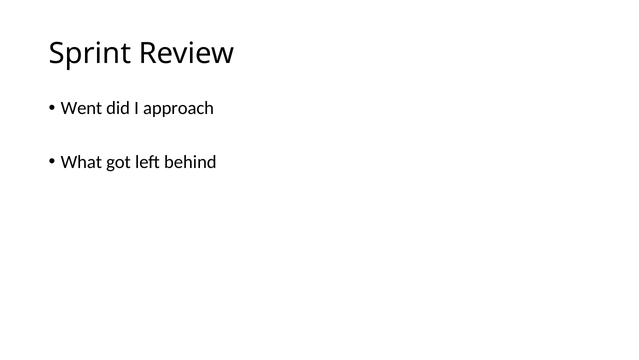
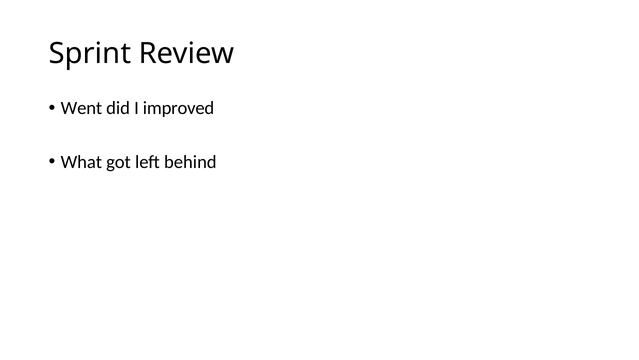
approach: approach -> improved
